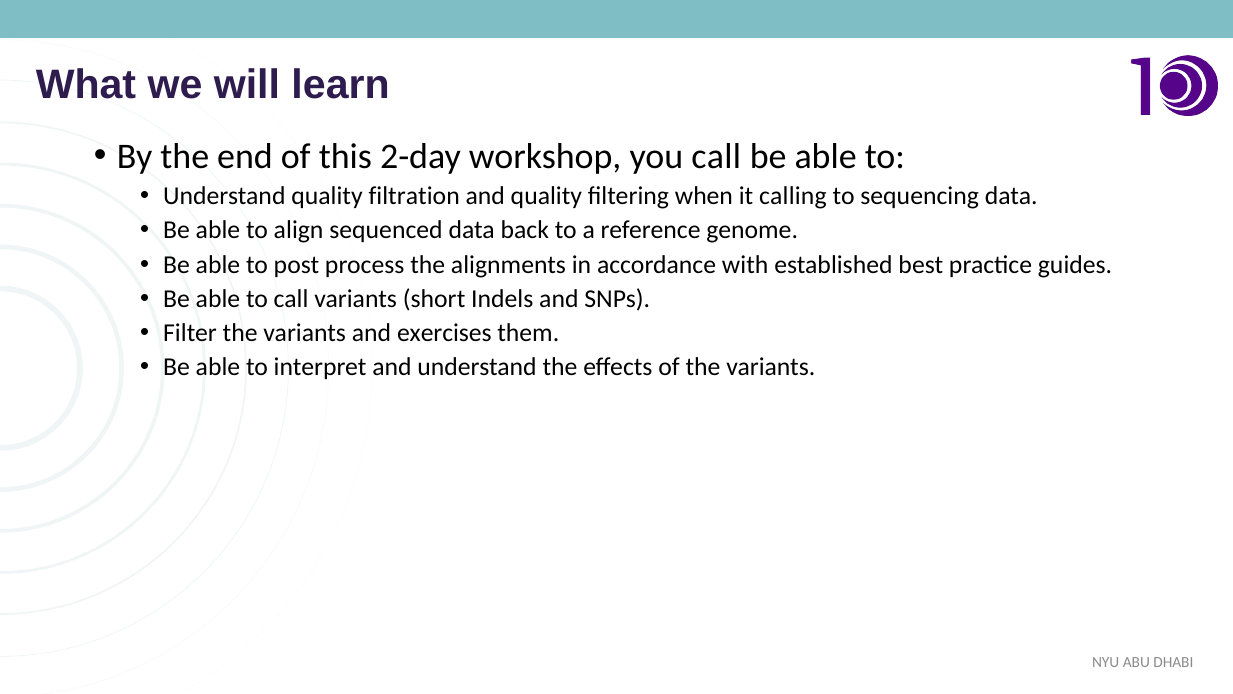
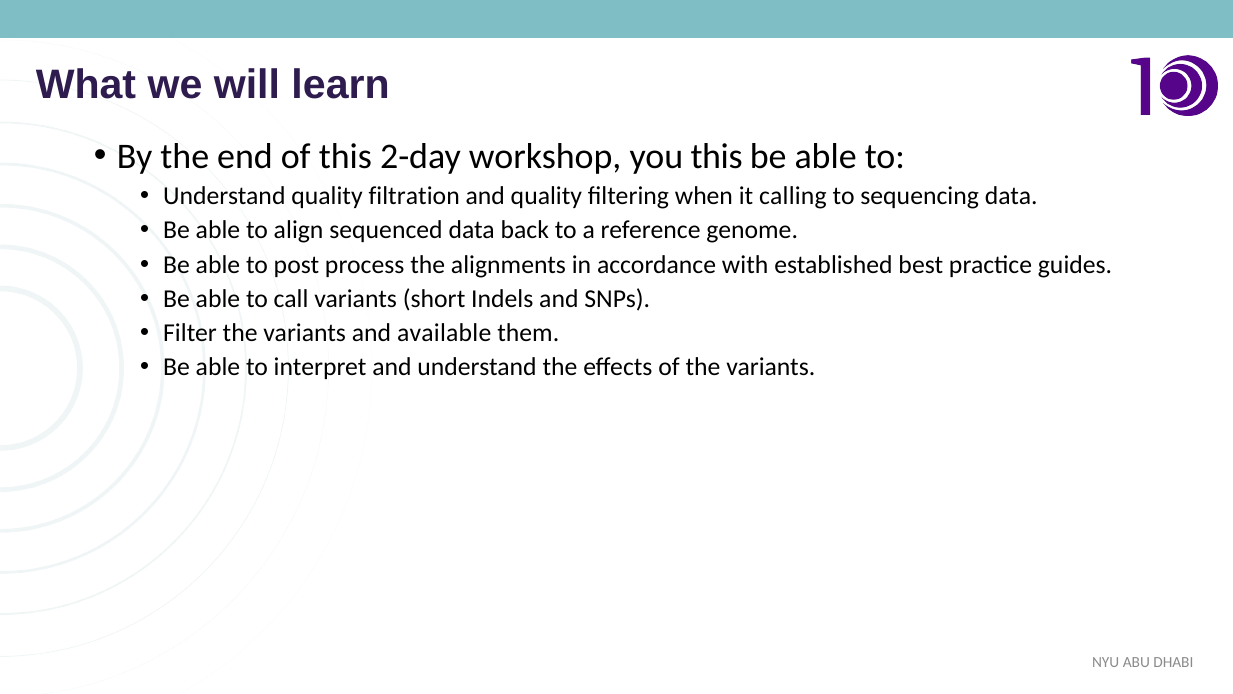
you call: call -> this
exercises: exercises -> available
